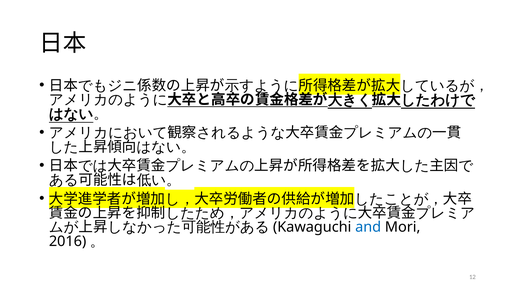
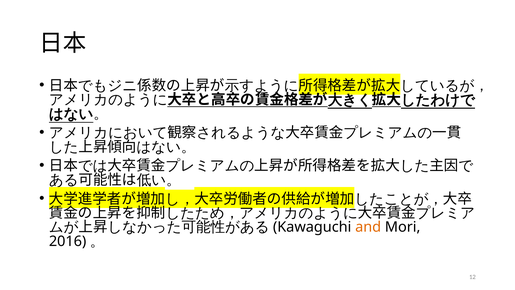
and colour: blue -> orange
